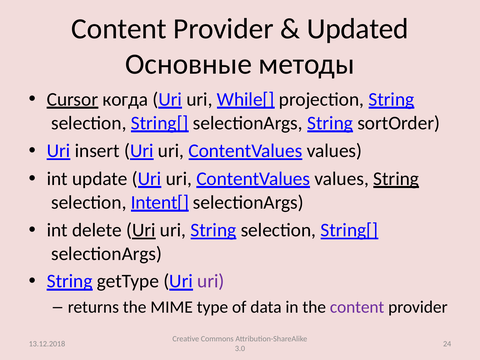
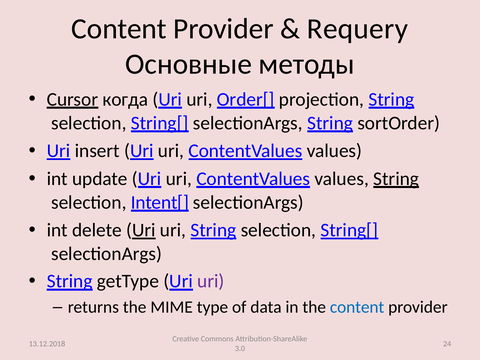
Updated: Updated -> Requery
While[: While[ -> Order[
content at (357, 307) colour: purple -> blue
